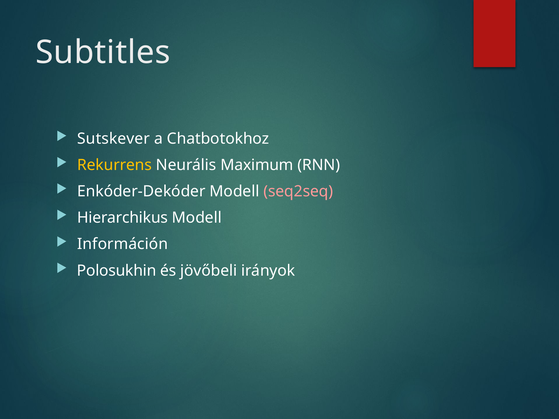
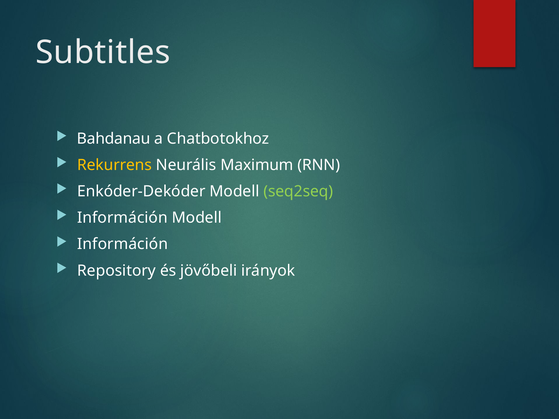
Sutskever: Sutskever -> Bahdanau
seq2seq colour: pink -> light green
Hierarchikus at (123, 218): Hierarchikus -> Információn
Polosukhin: Polosukhin -> Repository
